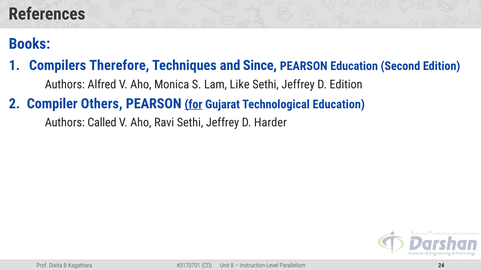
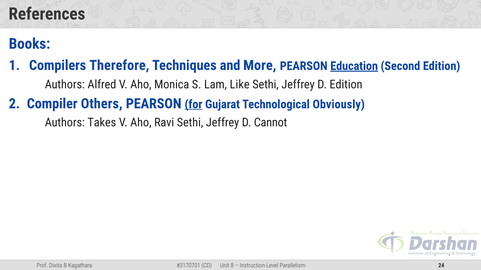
Since: Since -> More
Education at (354, 66) underline: none -> present
Technological Education: Education -> Obviously
Called: Called -> Takes
Harder: Harder -> Cannot
